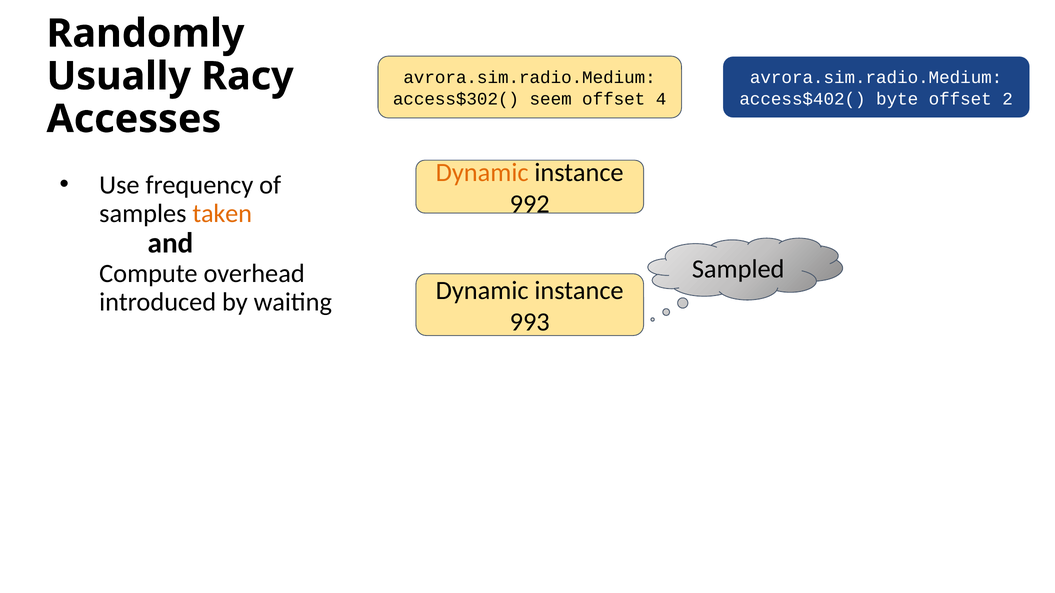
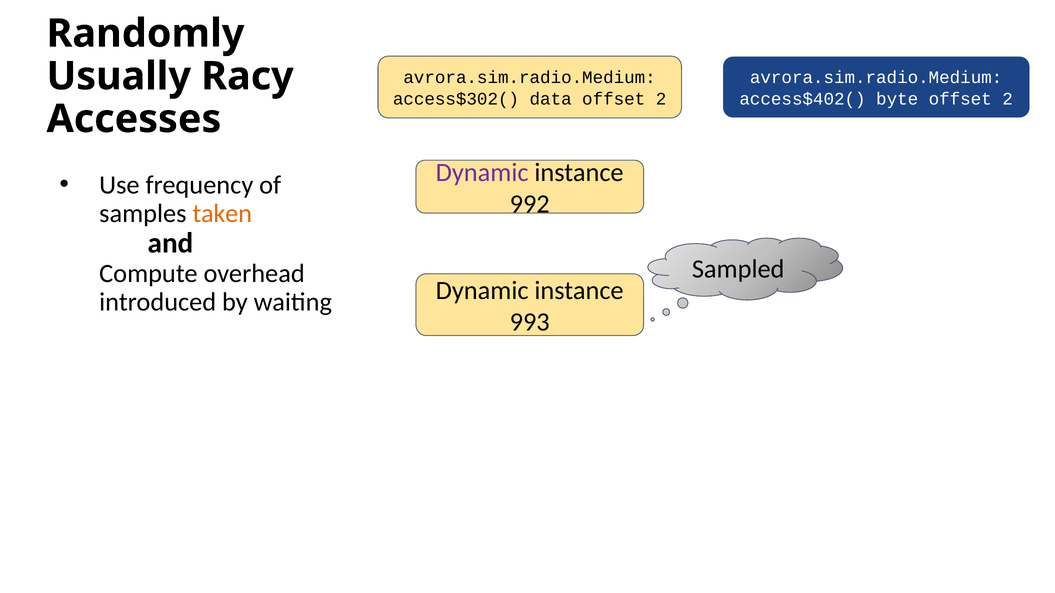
seem: seem -> data
4 at (661, 99): 4 -> 2
Dynamic at (482, 173) colour: orange -> purple
